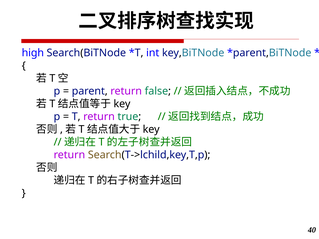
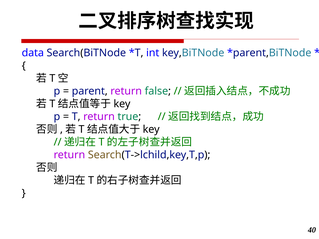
high: high -> data
